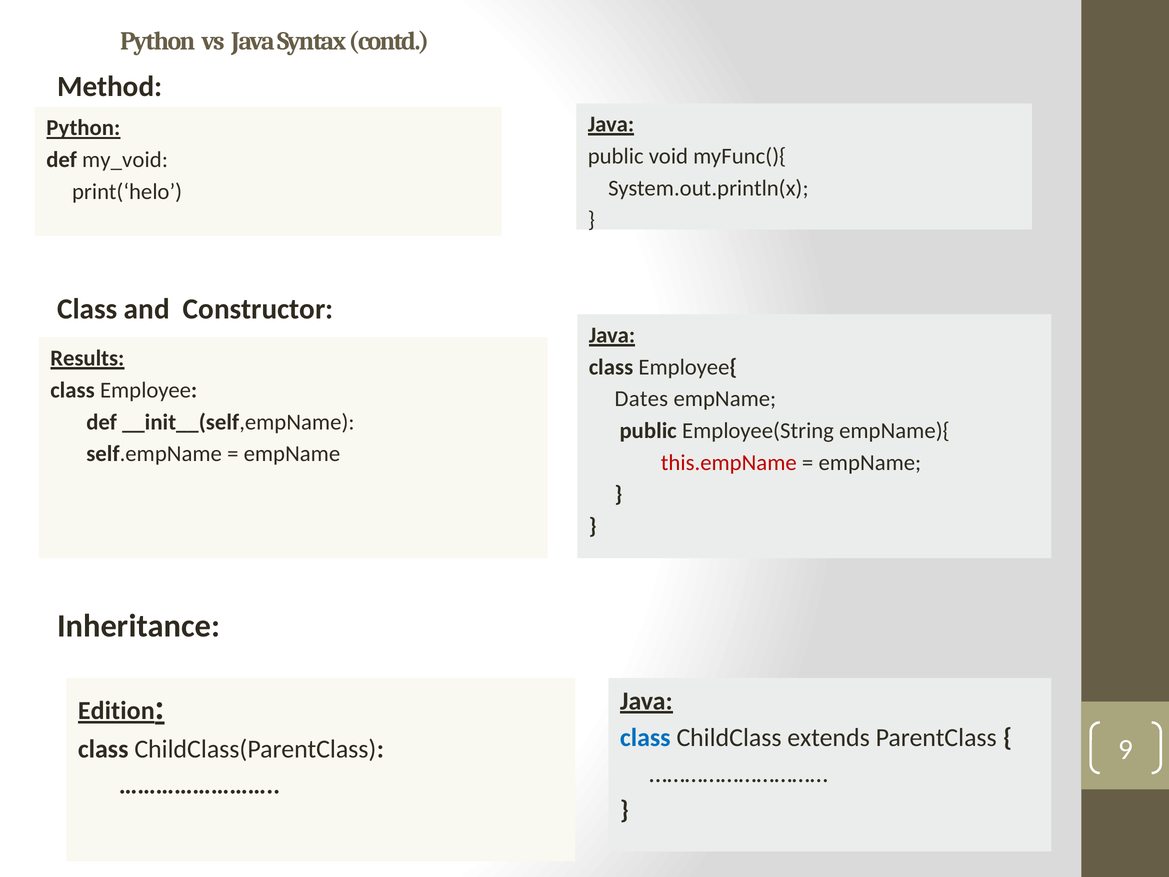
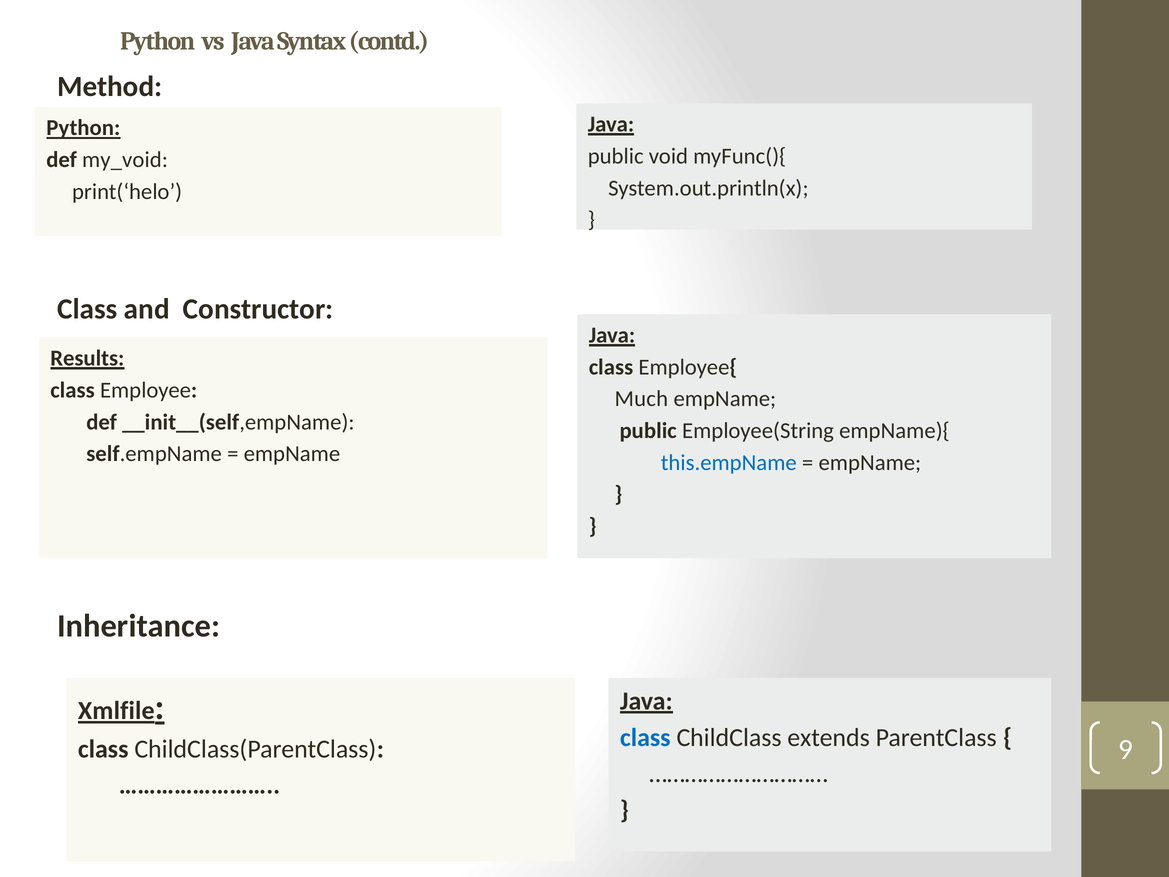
Dates: Dates -> Much
this.empName colour: red -> blue
Edition: Edition -> Xmlfile
